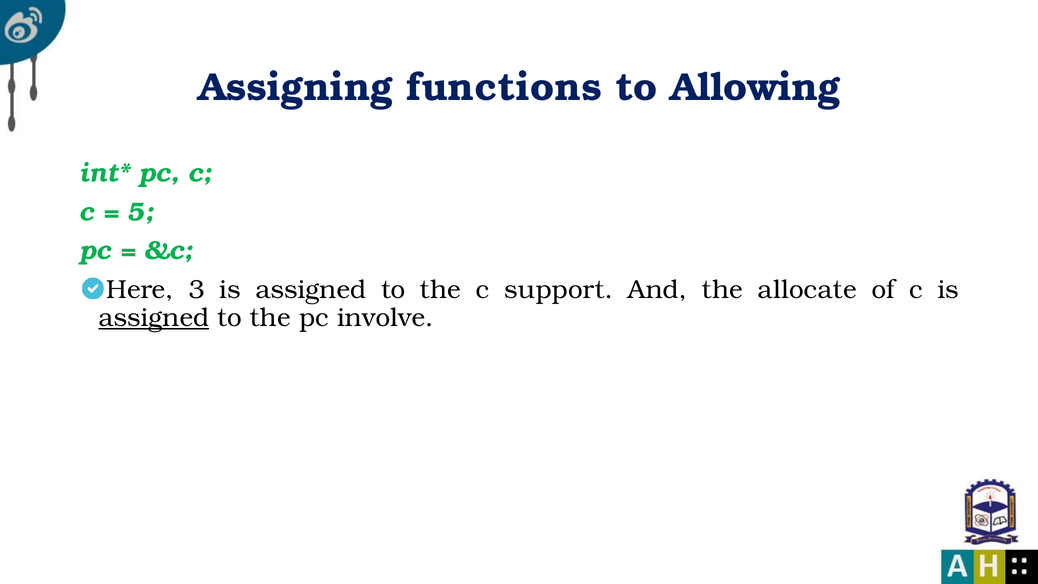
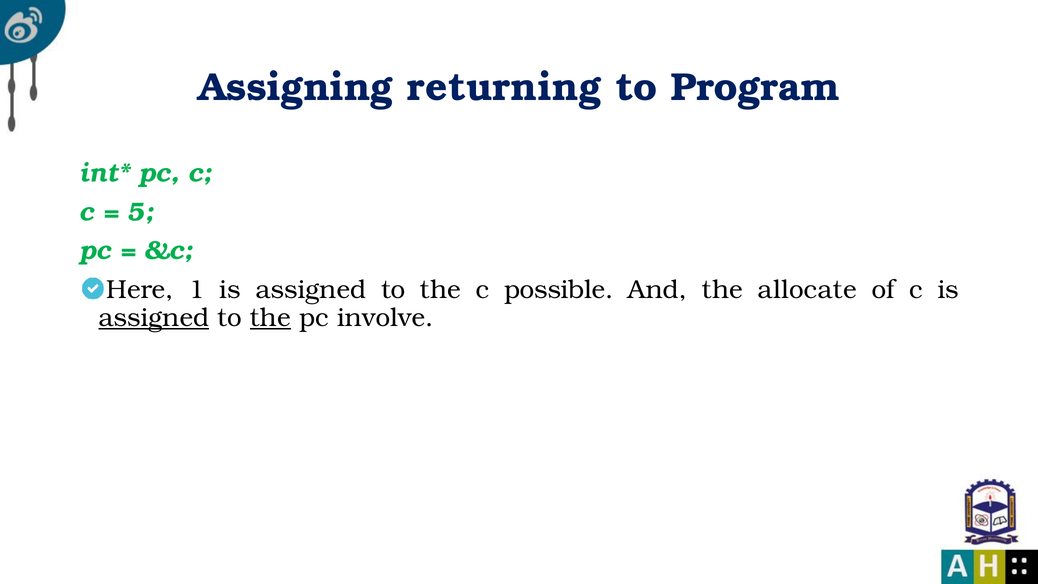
functions: functions -> returning
Allowing: Allowing -> Program
3: 3 -> 1
support: support -> possible
the at (270, 318) underline: none -> present
